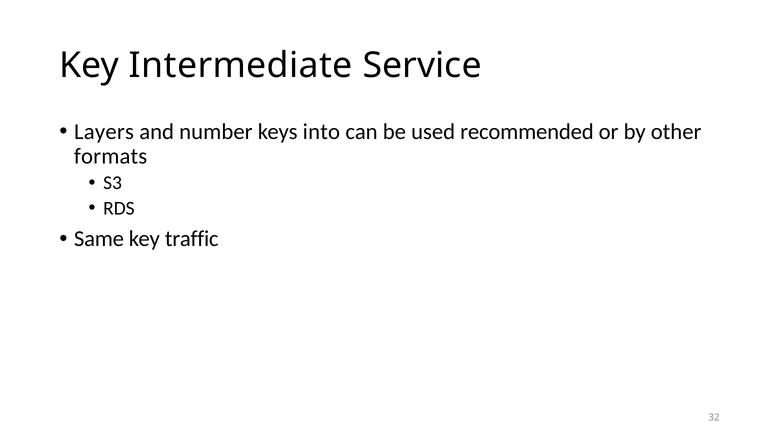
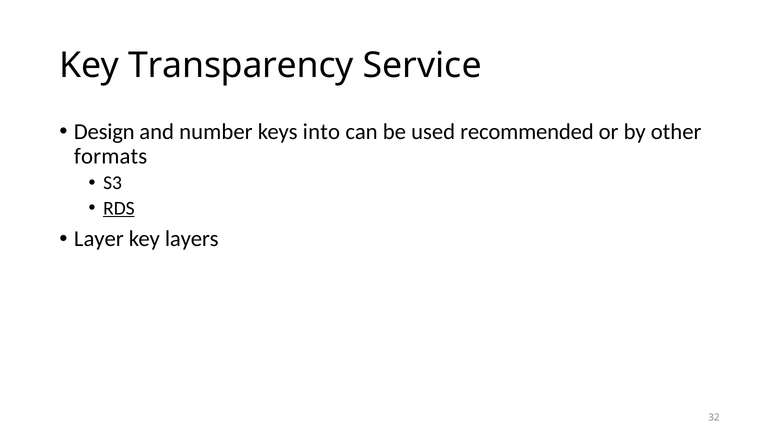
Intermediate: Intermediate -> Transparency
Layers: Layers -> Design
RDS underline: none -> present
Same: Same -> Layer
traffic: traffic -> layers
